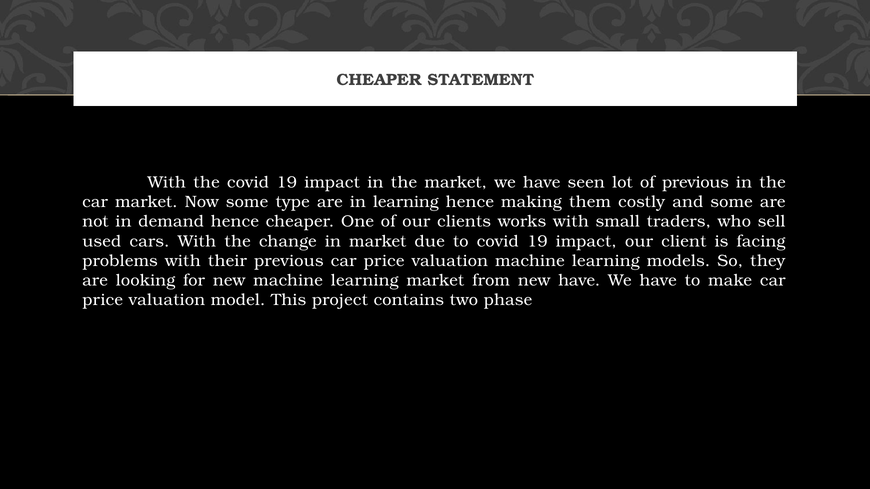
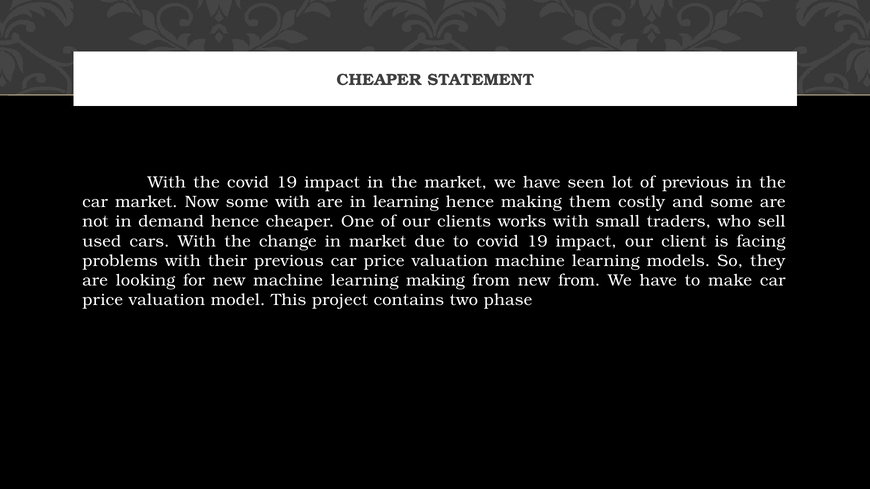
some type: type -> with
learning market: market -> making
new have: have -> from
